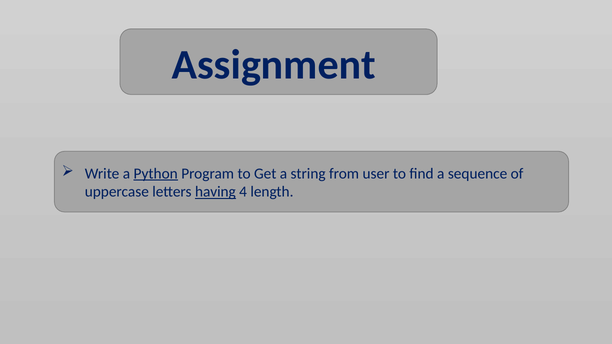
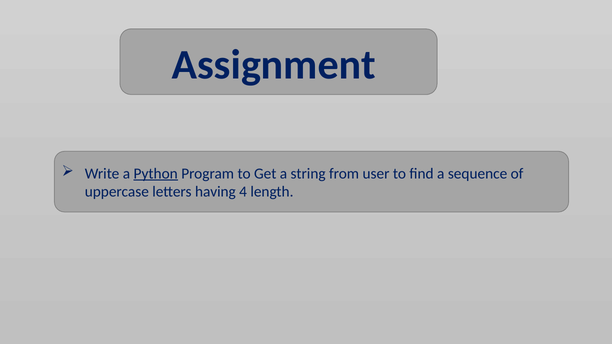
having underline: present -> none
